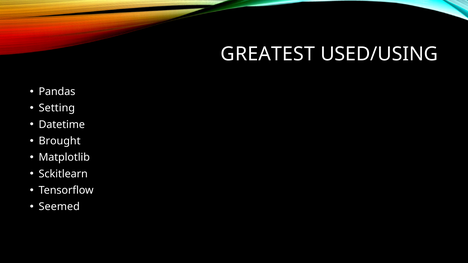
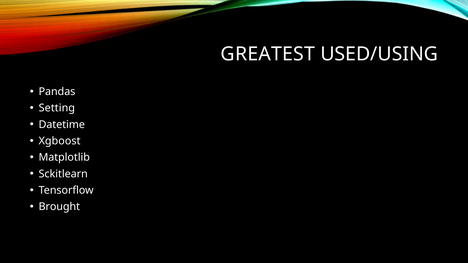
Brought: Brought -> Xgboost
Seemed: Seemed -> Brought
